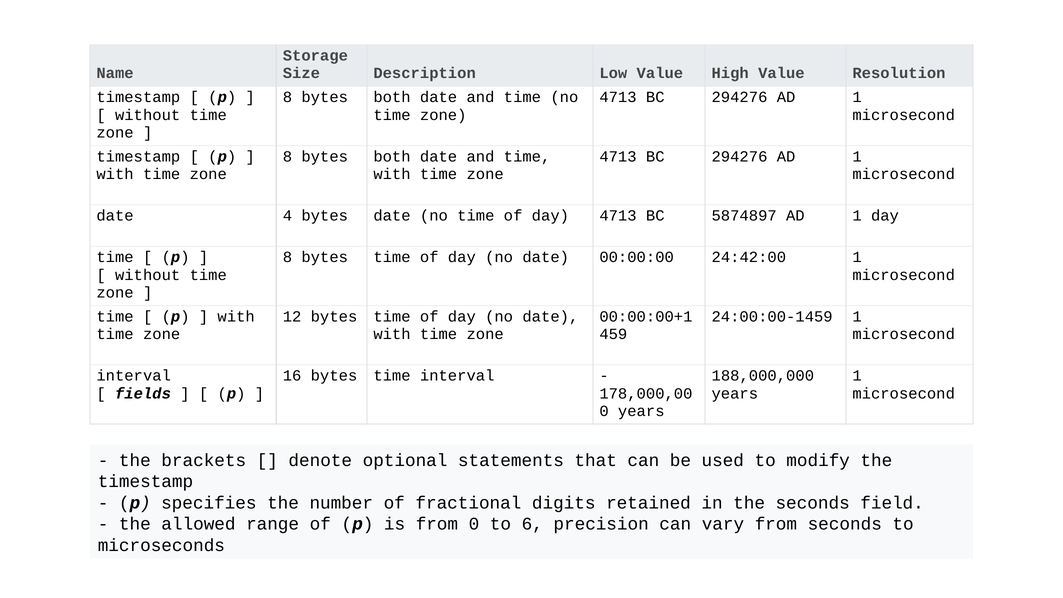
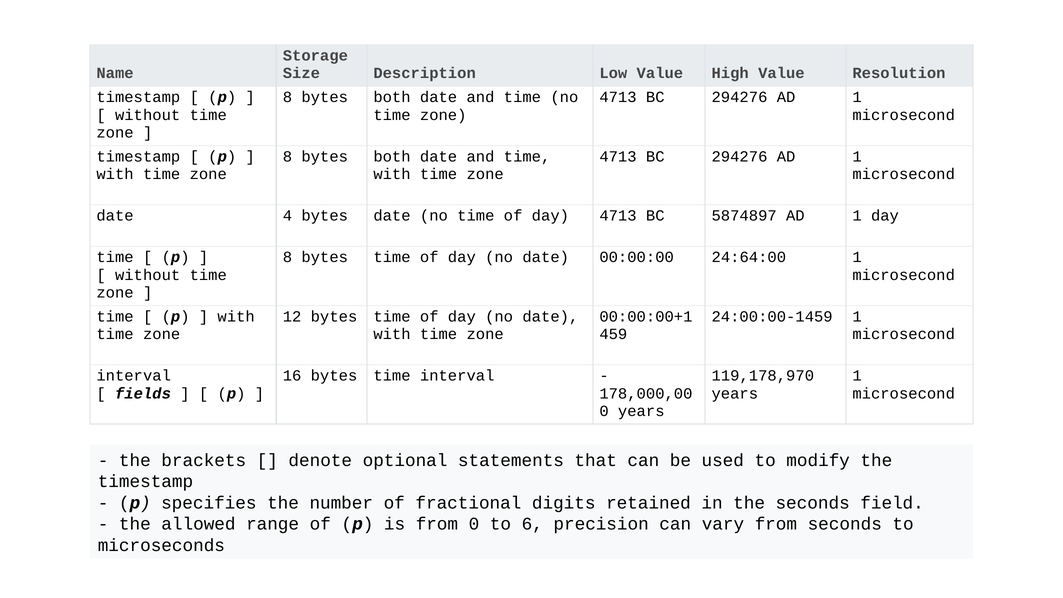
24:42:00: 24:42:00 -> 24:64:00
188,000,000: 188,000,000 -> 119,178,970
